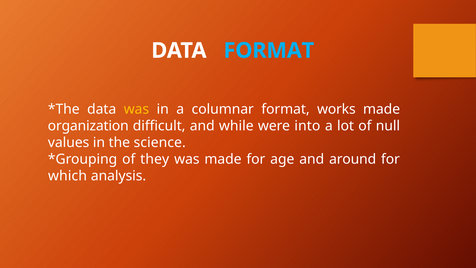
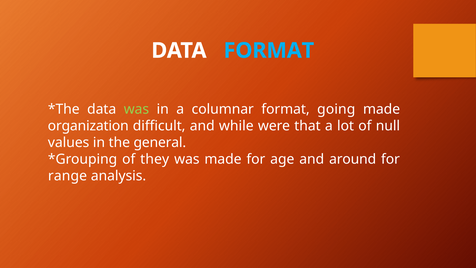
was at (136, 109) colour: yellow -> light green
works: works -> going
into: into -> that
science: science -> general
which: which -> range
